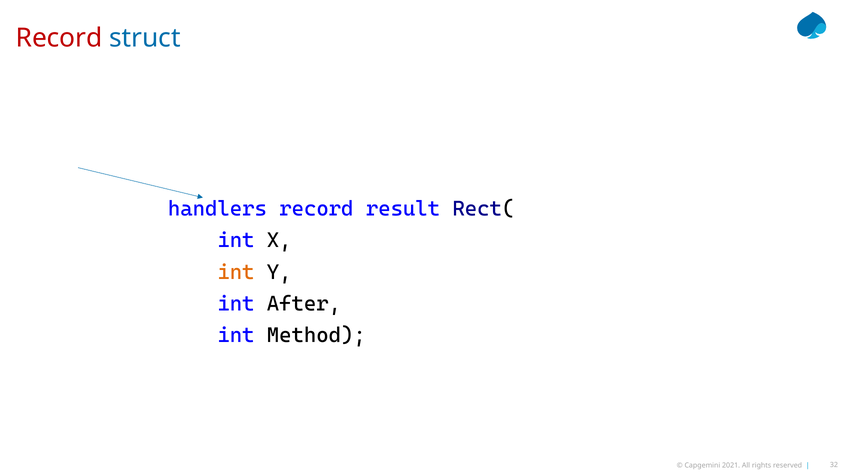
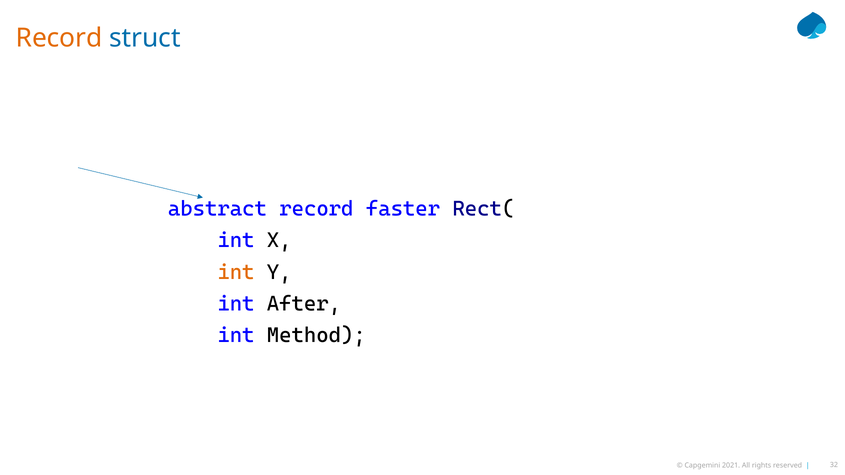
Record at (59, 38) colour: red -> orange
handlers: handlers -> abstract
result: result -> faster
